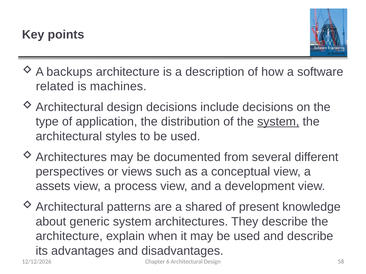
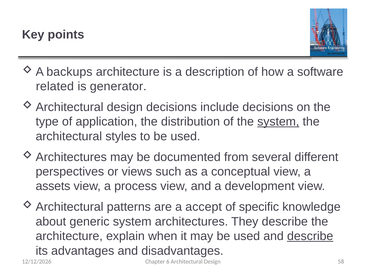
machines: machines -> generator
shared: shared -> accept
present: present -> specific
describe at (310, 237) underline: none -> present
